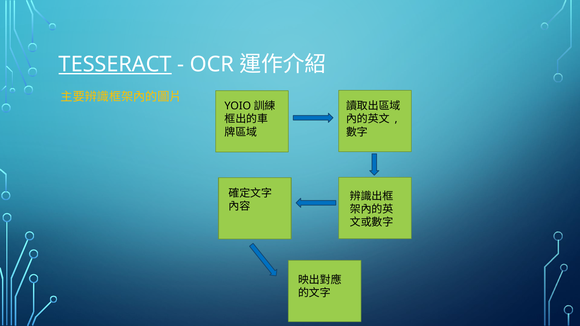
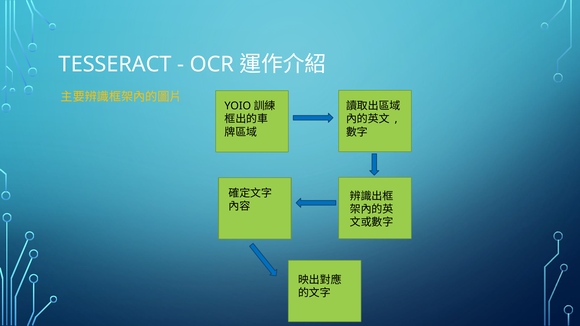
TESSERACT underline: present -> none
